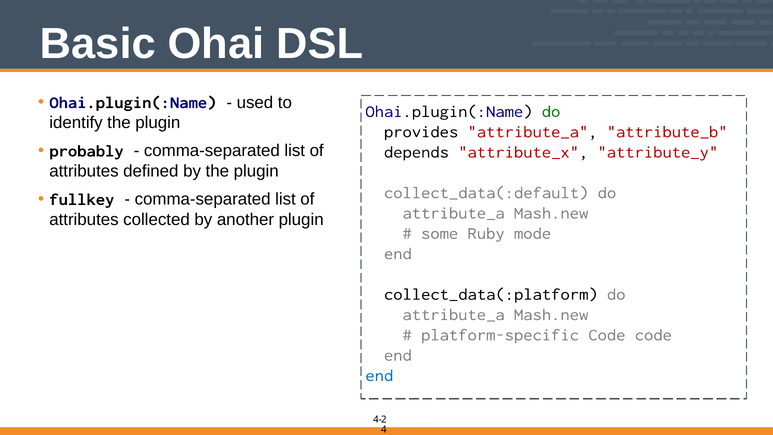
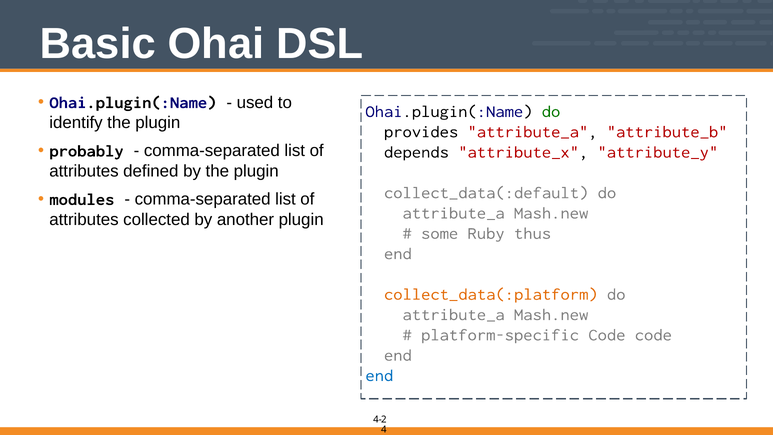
fullkey: fullkey -> modules
mode: mode -> thus
collect_data(:platform colour: black -> orange
